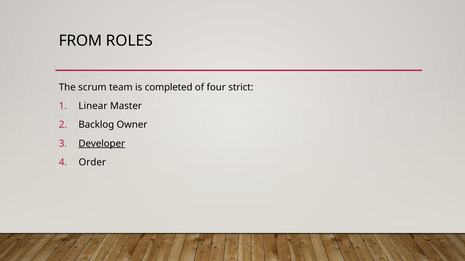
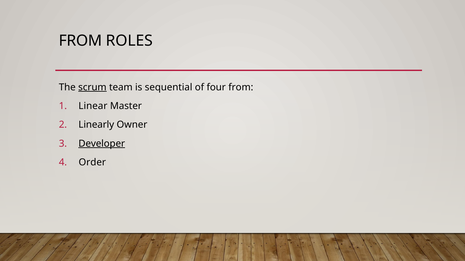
scrum underline: none -> present
completed: completed -> sequential
four strict: strict -> from
Backlog: Backlog -> Linearly
